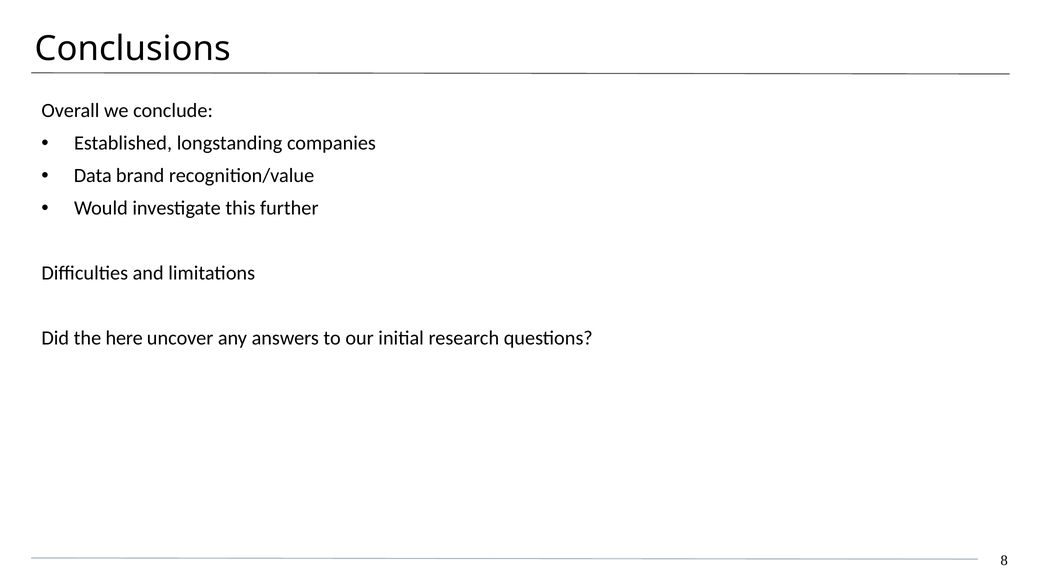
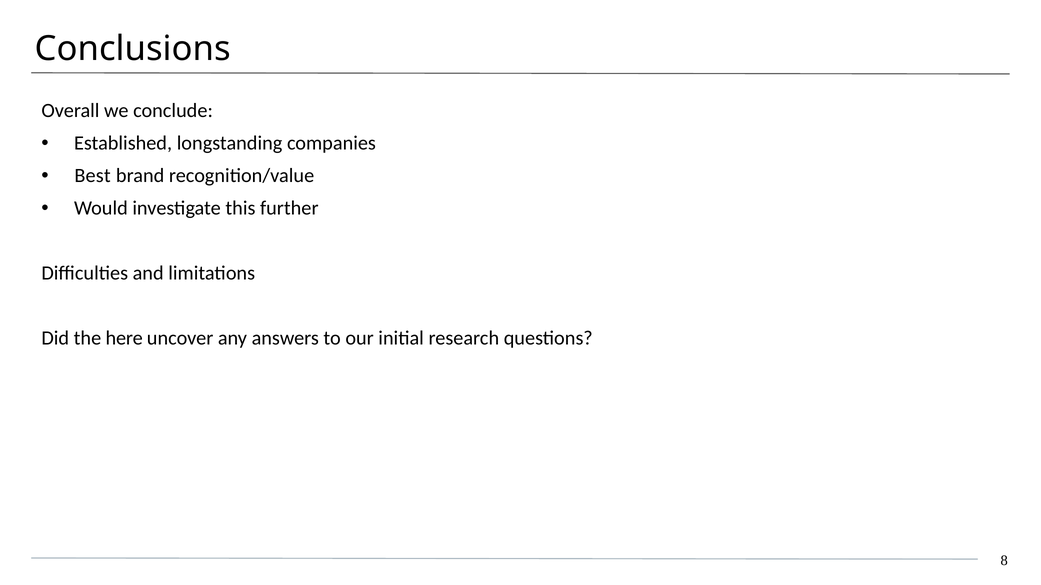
Data: Data -> Best
